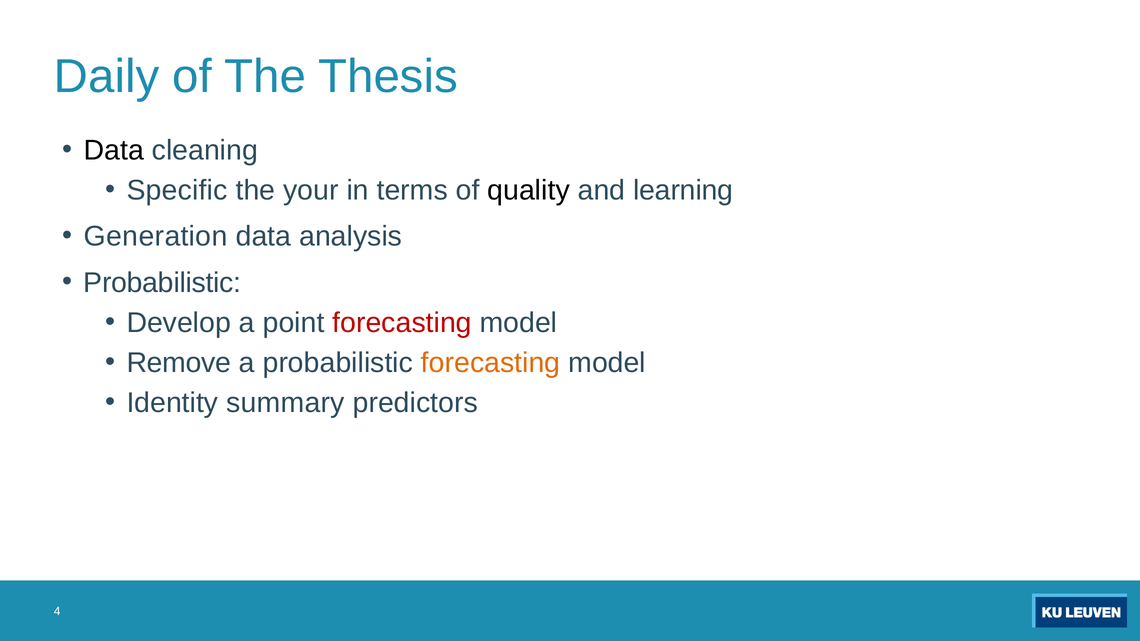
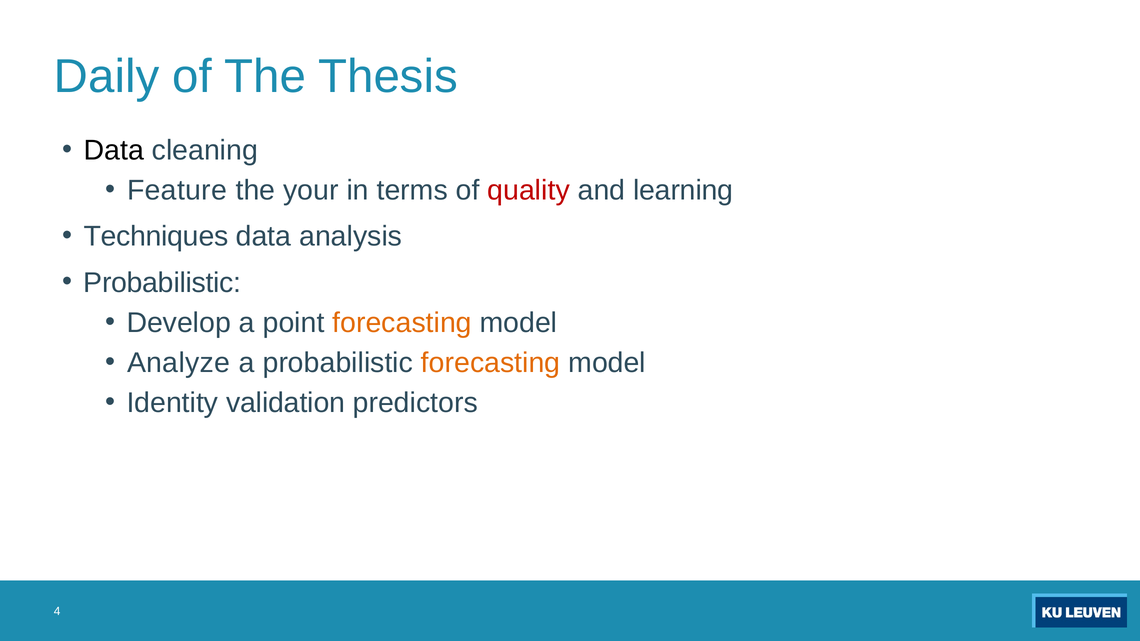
Specific: Specific -> Feature
quality colour: black -> red
Generation: Generation -> Techniques
forecasting at (402, 323) colour: red -> orange
Remove: Remove -> Analyze
summary: summary -> validation
